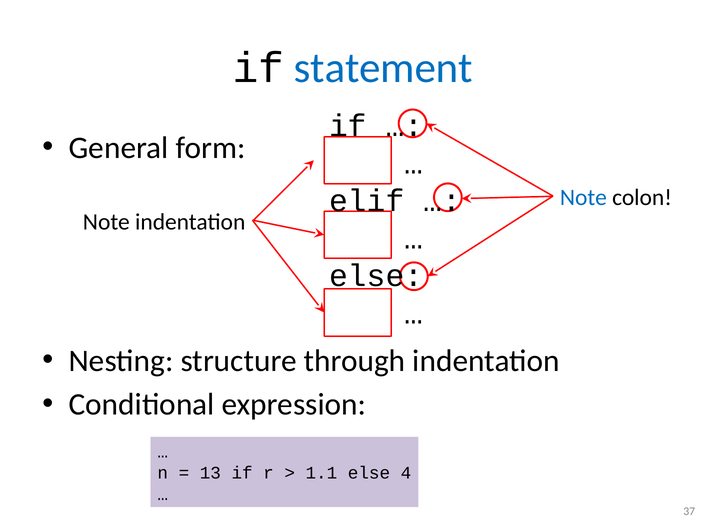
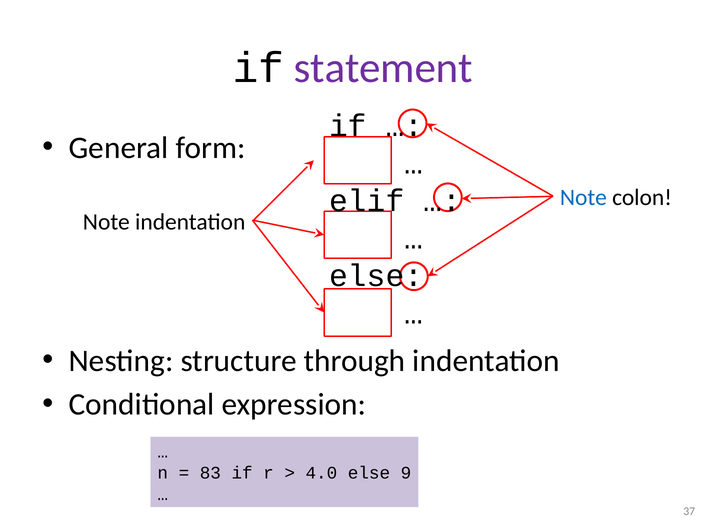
statement colour: blue -> purple
13: 13 -> 83
1.1: 1.1 -> 4.0
4: 4 -> 9
